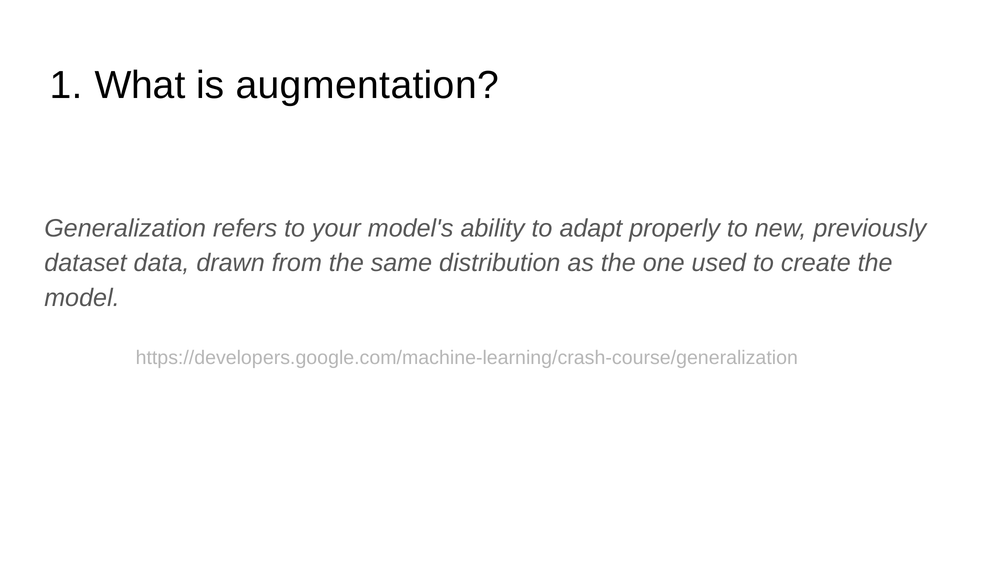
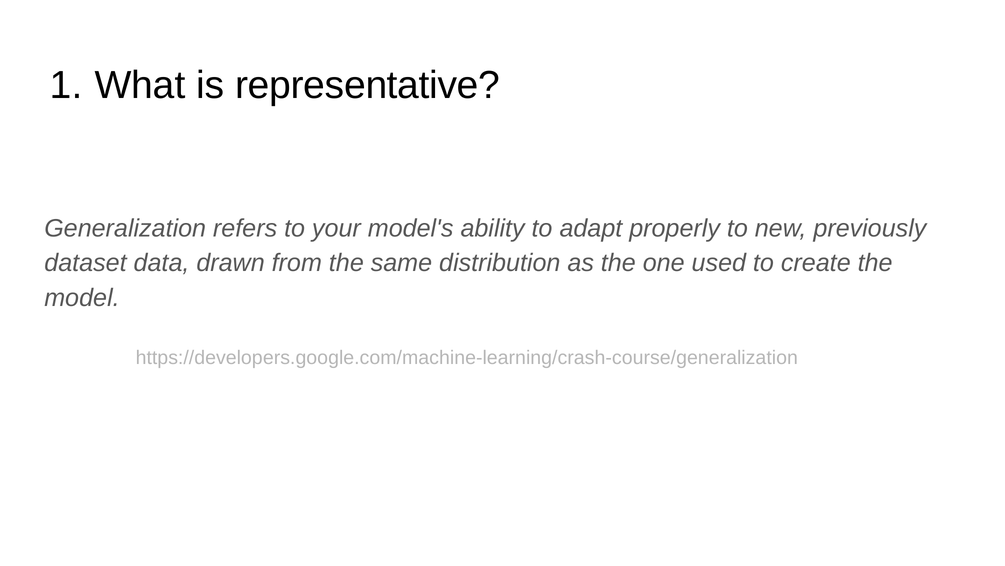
augmentation: augmentation -> representative
